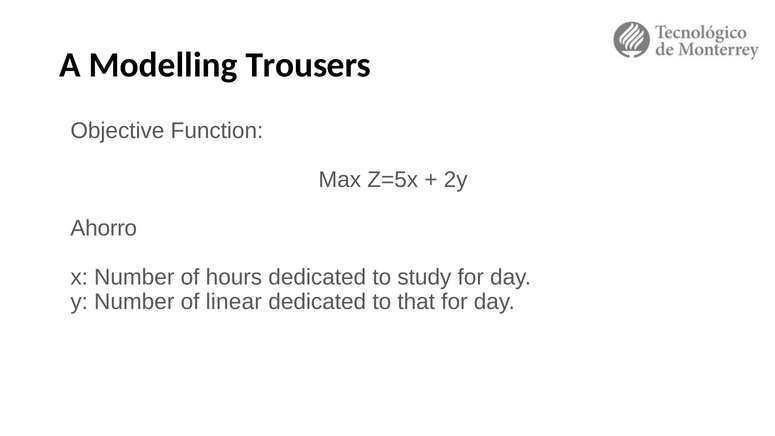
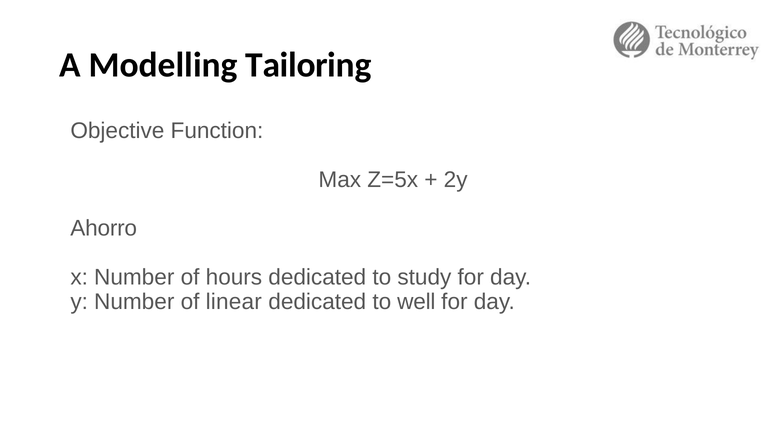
Trousers: Trousers -> Tailoring
that: that -> well
